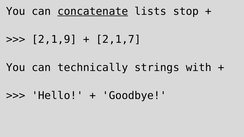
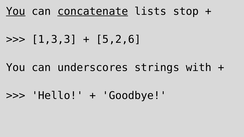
You at (16, 11) underline: none -> present
2,1,9: 2,1,9 -> 1,3,3
2,1,7: 2,1,7 -> 5,2,6
technically: technically -> underscores
